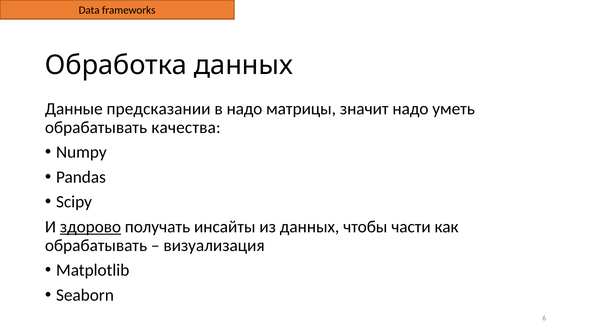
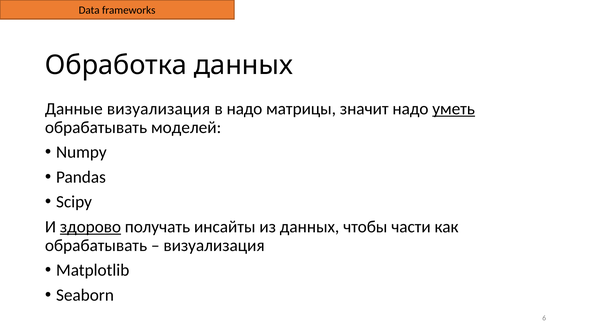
Данные предсказании: предсказании -> визуализация
уметь underline: none -> present
качества: качества -> моделей
